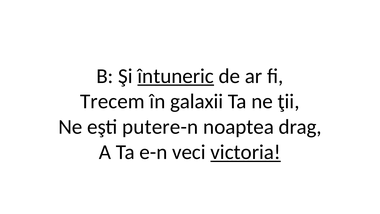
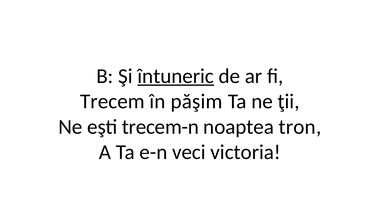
galaxii: galaxii -> păşim
putere-n: putere-n -> trecem-n
drag: drag -> tron
victoria underline: present -> none
